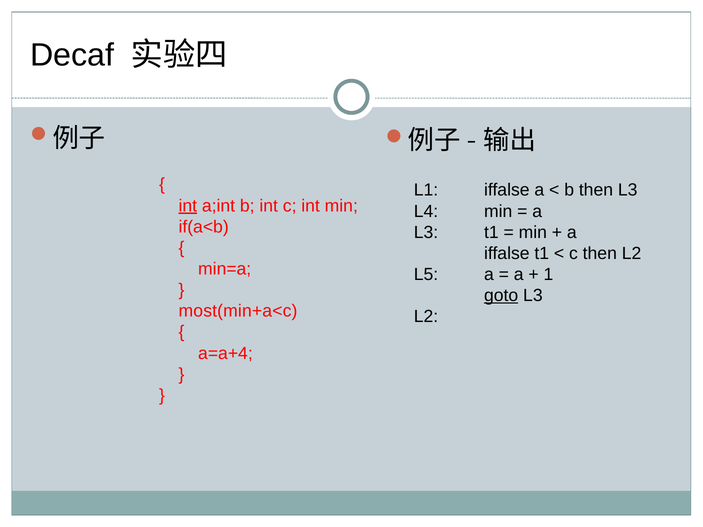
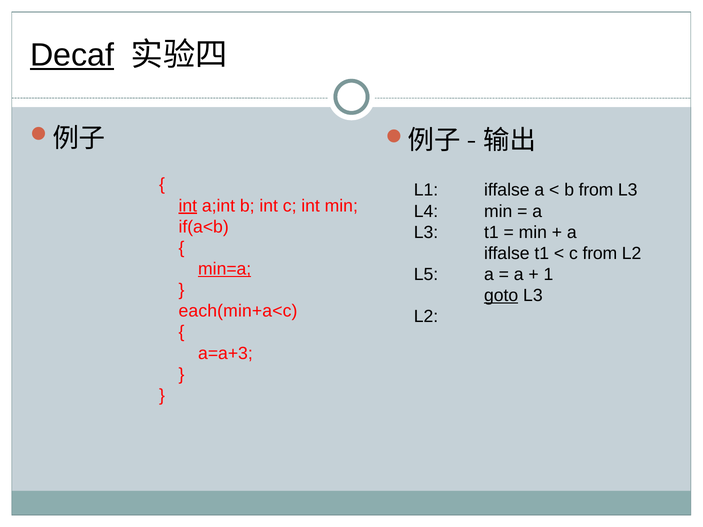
Decaf underline: none -> present
b then: then -> from
c then: then -> from
min=a underline: none -> present
most(min+a<c: most(min+a<c -> each(min+a<c
a=a+4: a=a+4 -> a=a+3
